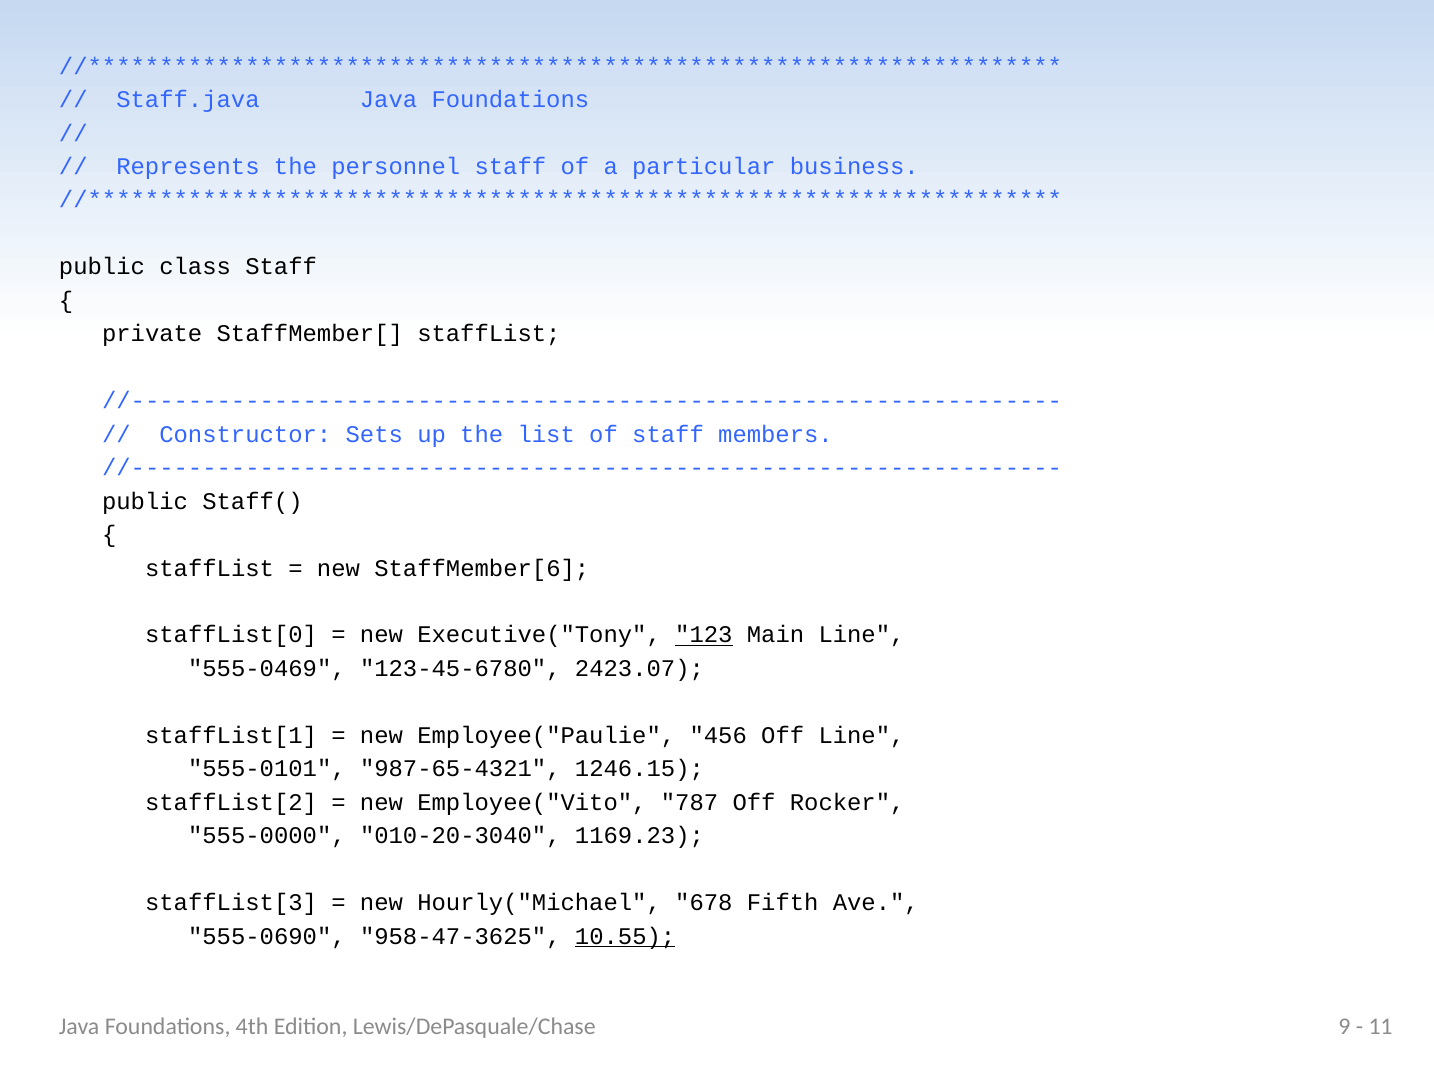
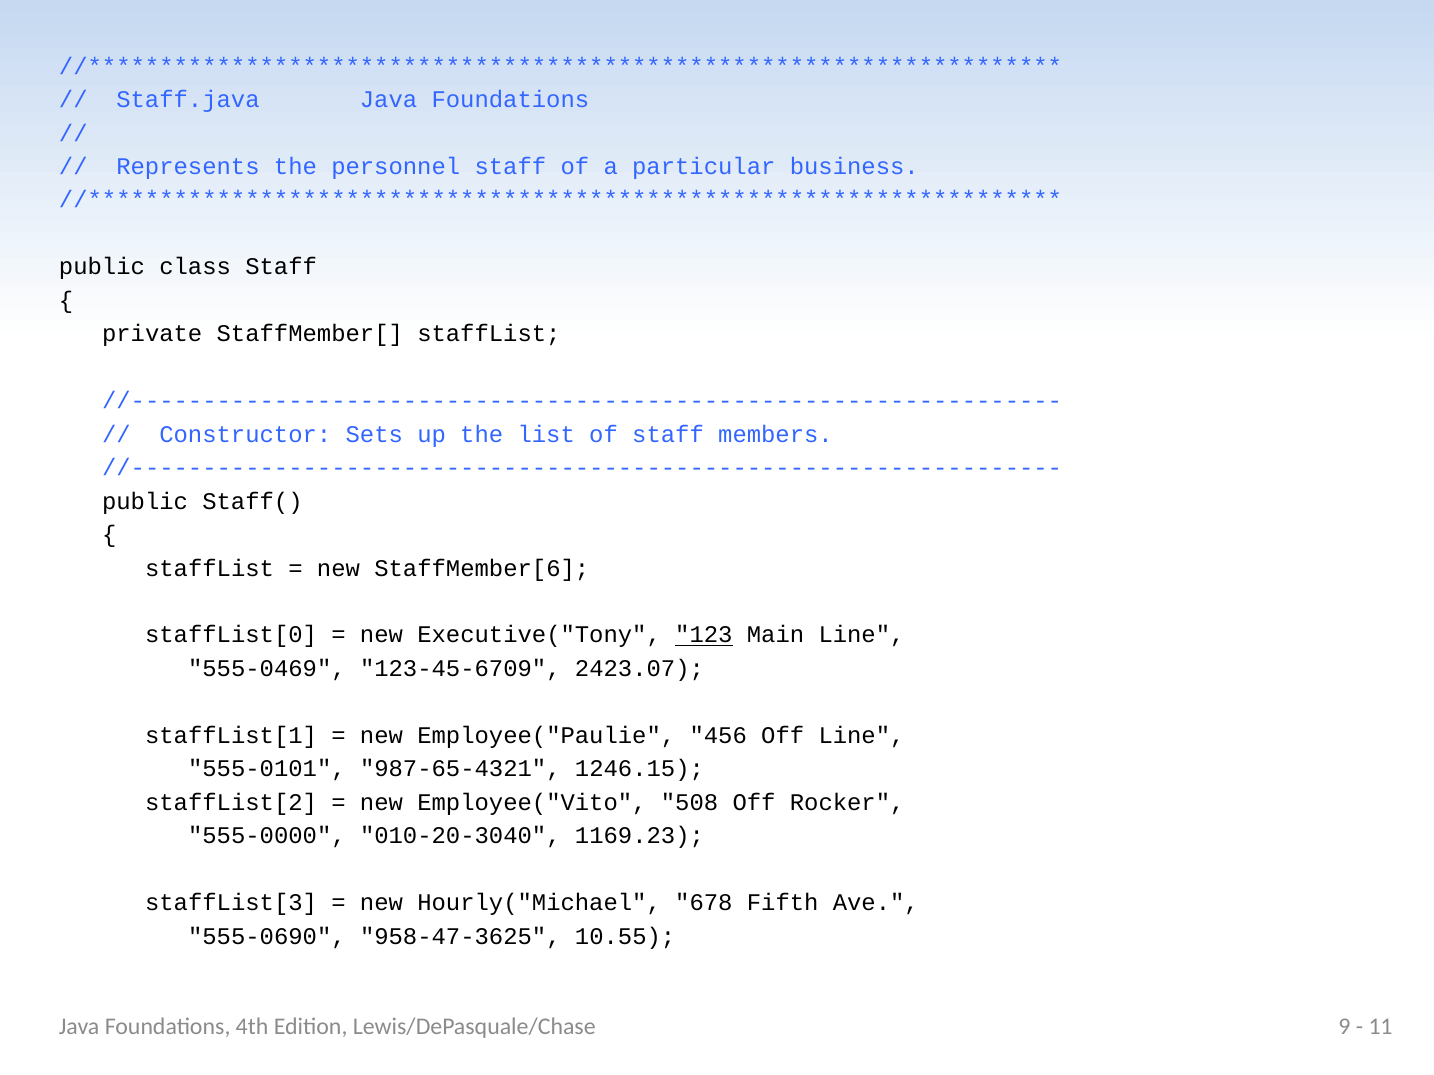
123-45-6780: 123-45-6780 -> 123-45-6709
787: 787 -> 508
10.55 underline: present -> none
